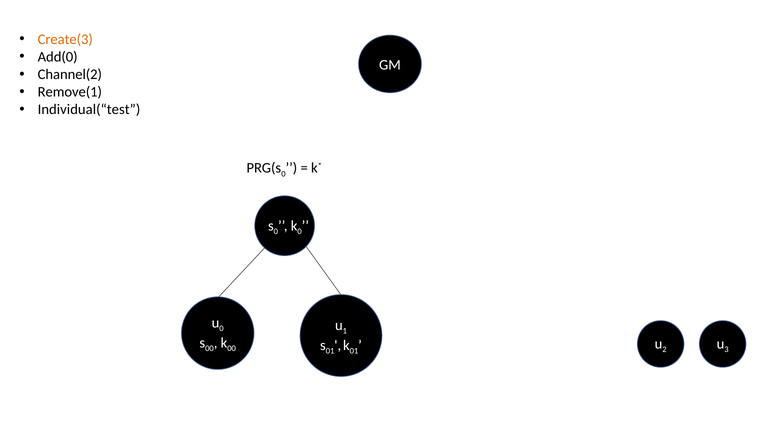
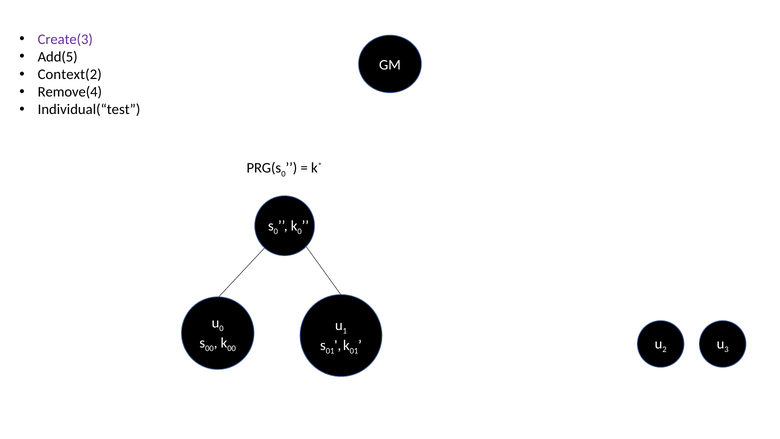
Create(3 colour: orange -> purple
Add(0: Add(0 -> Add(5
Channel(2: Channel(2 -> Context(2
Remove(1: Remove(1 -> Remove(4
